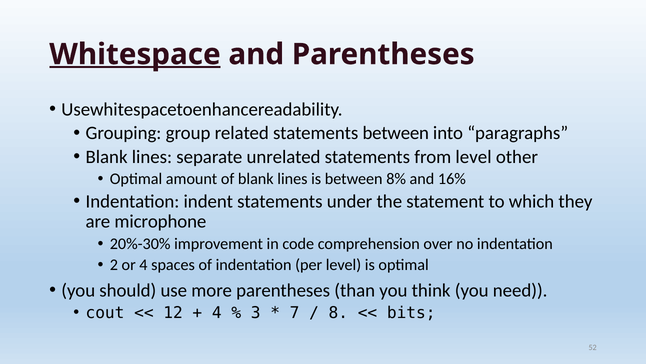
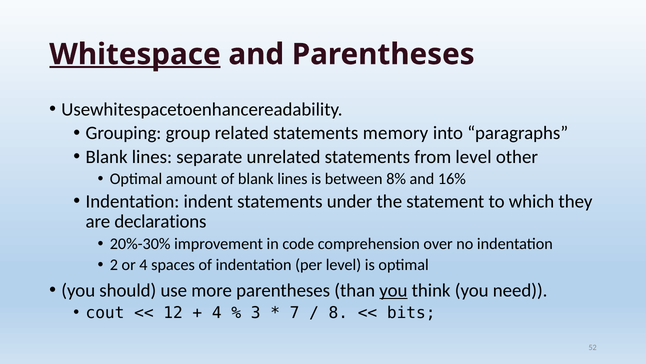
statements between: between -> memory
microphone: microphone -> declarations
you at (393, 290) underline: none -> present
